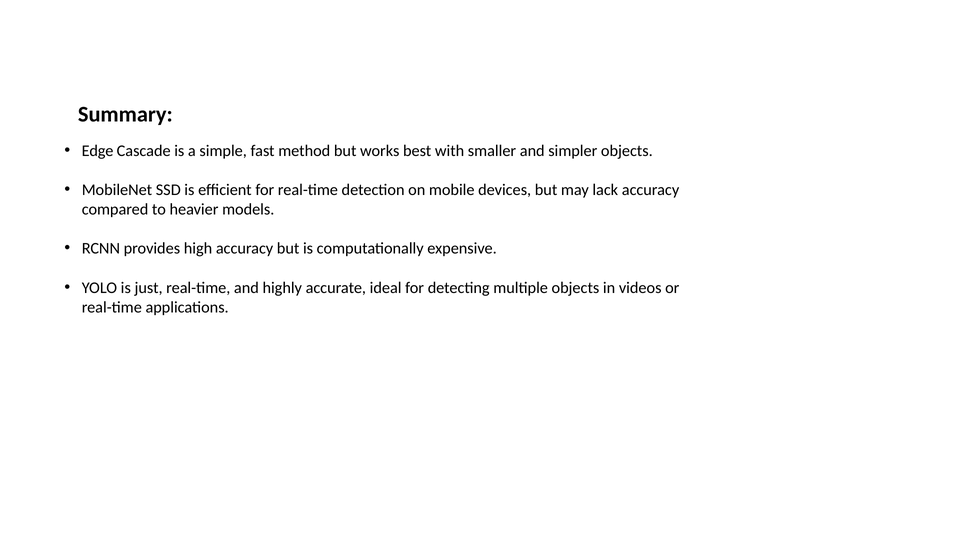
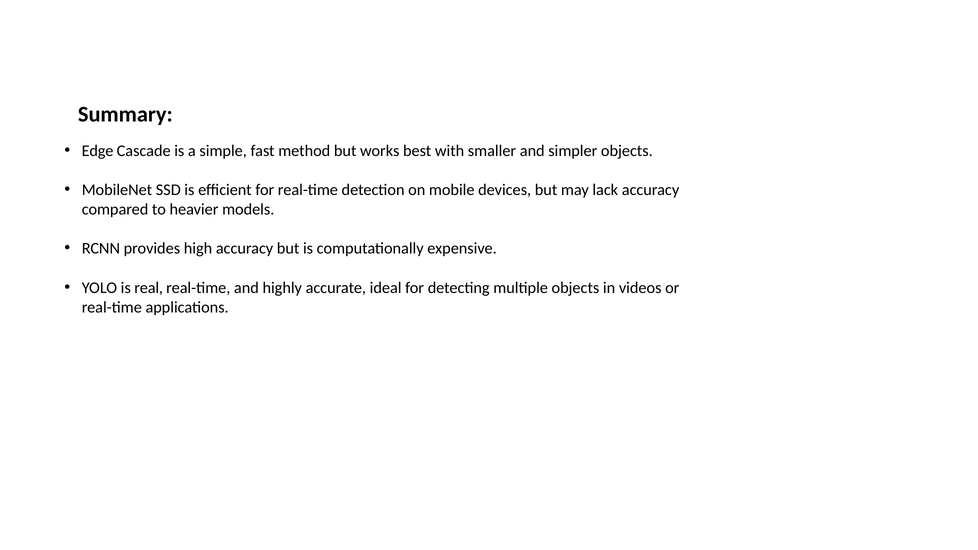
just: just -> real
